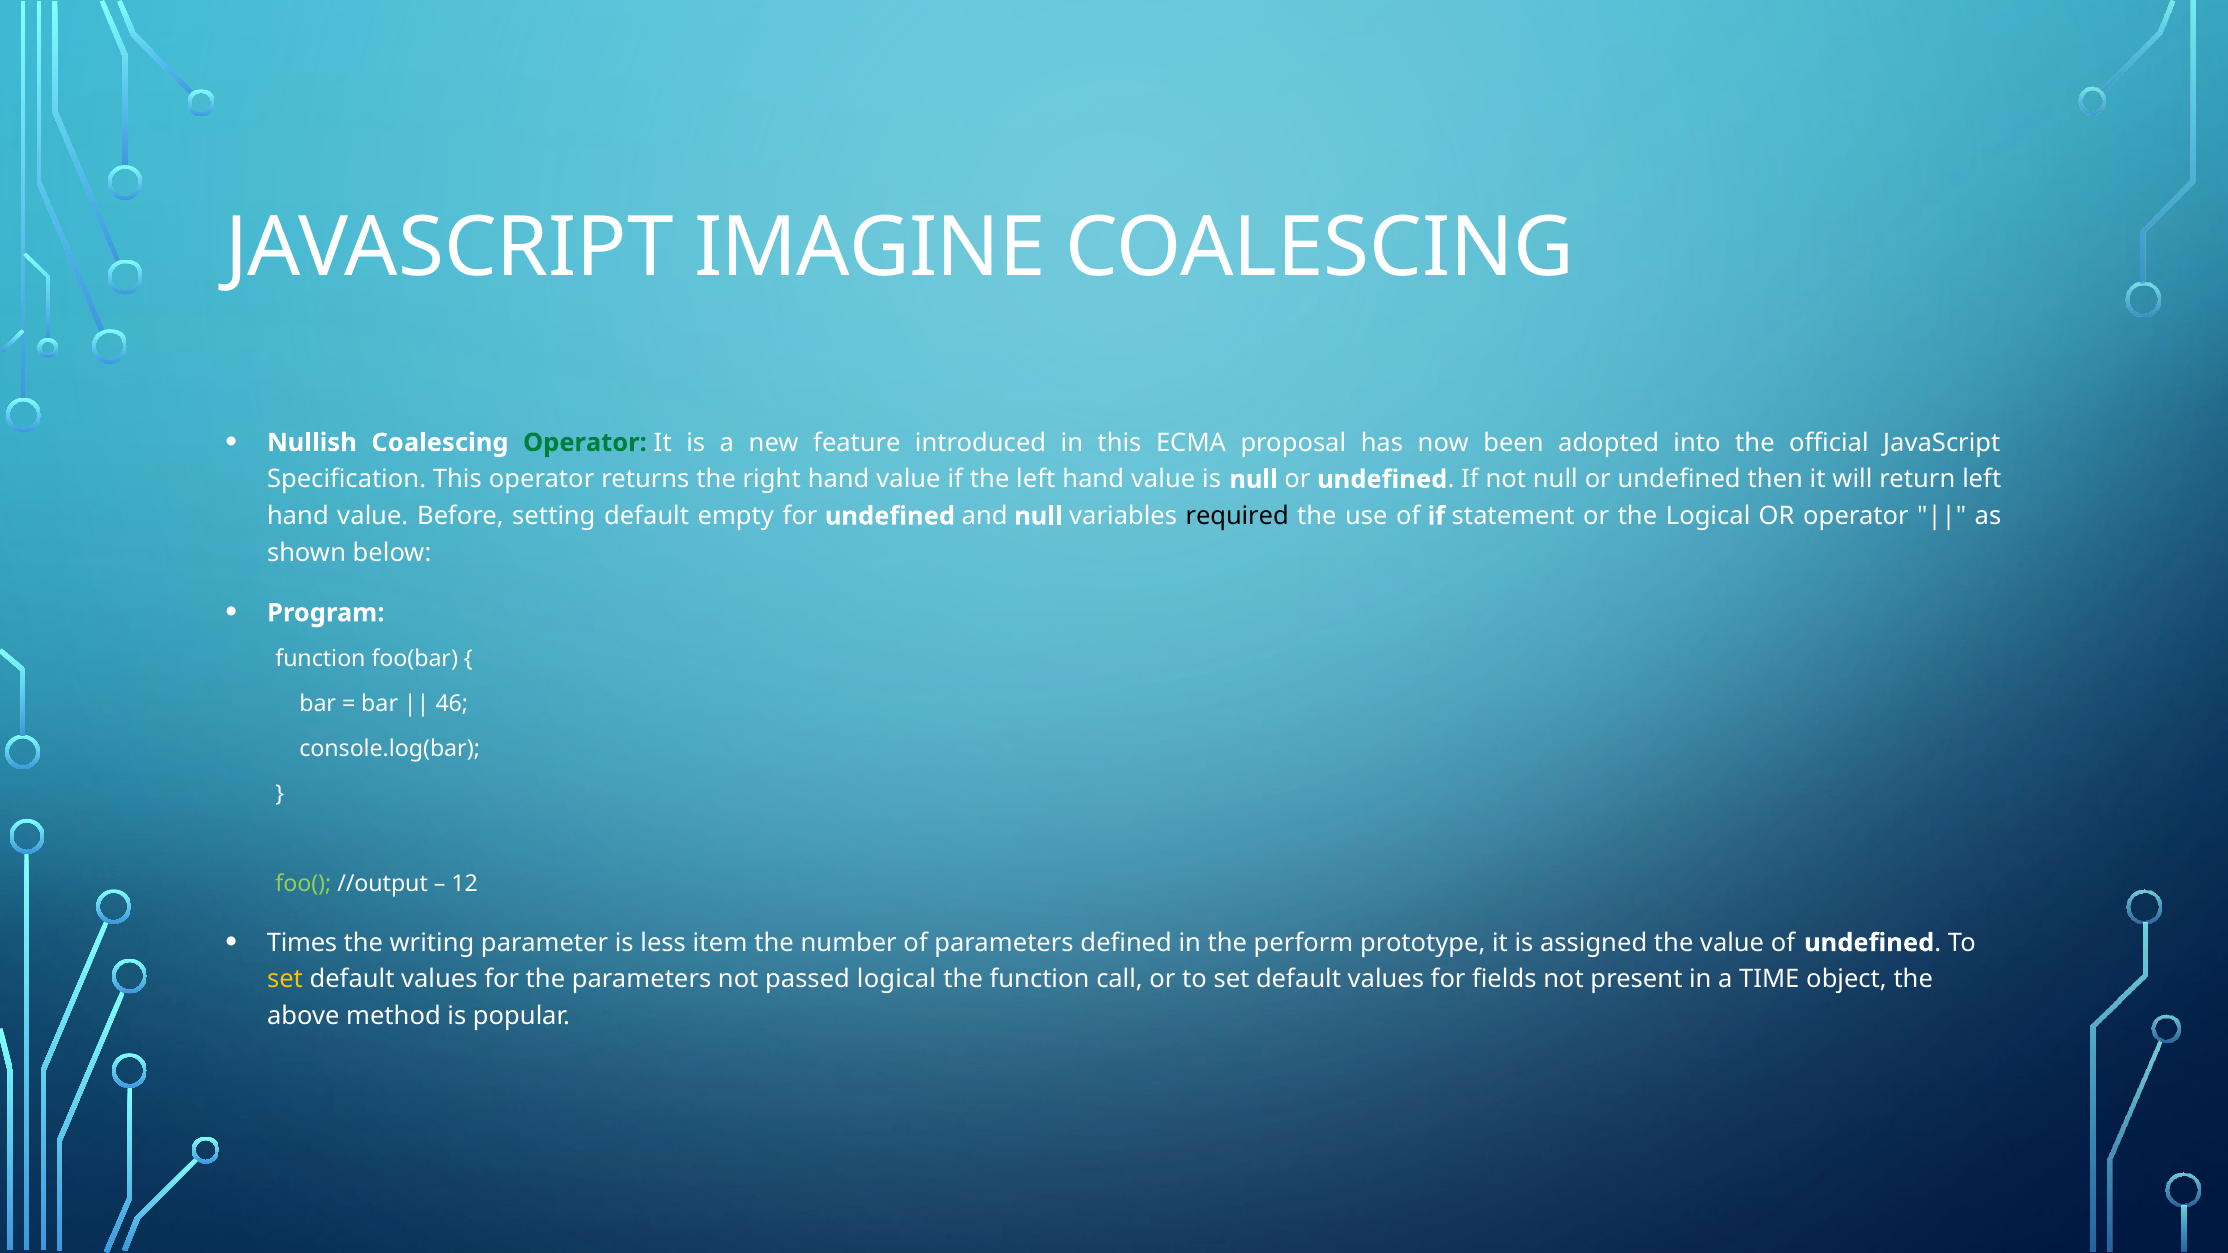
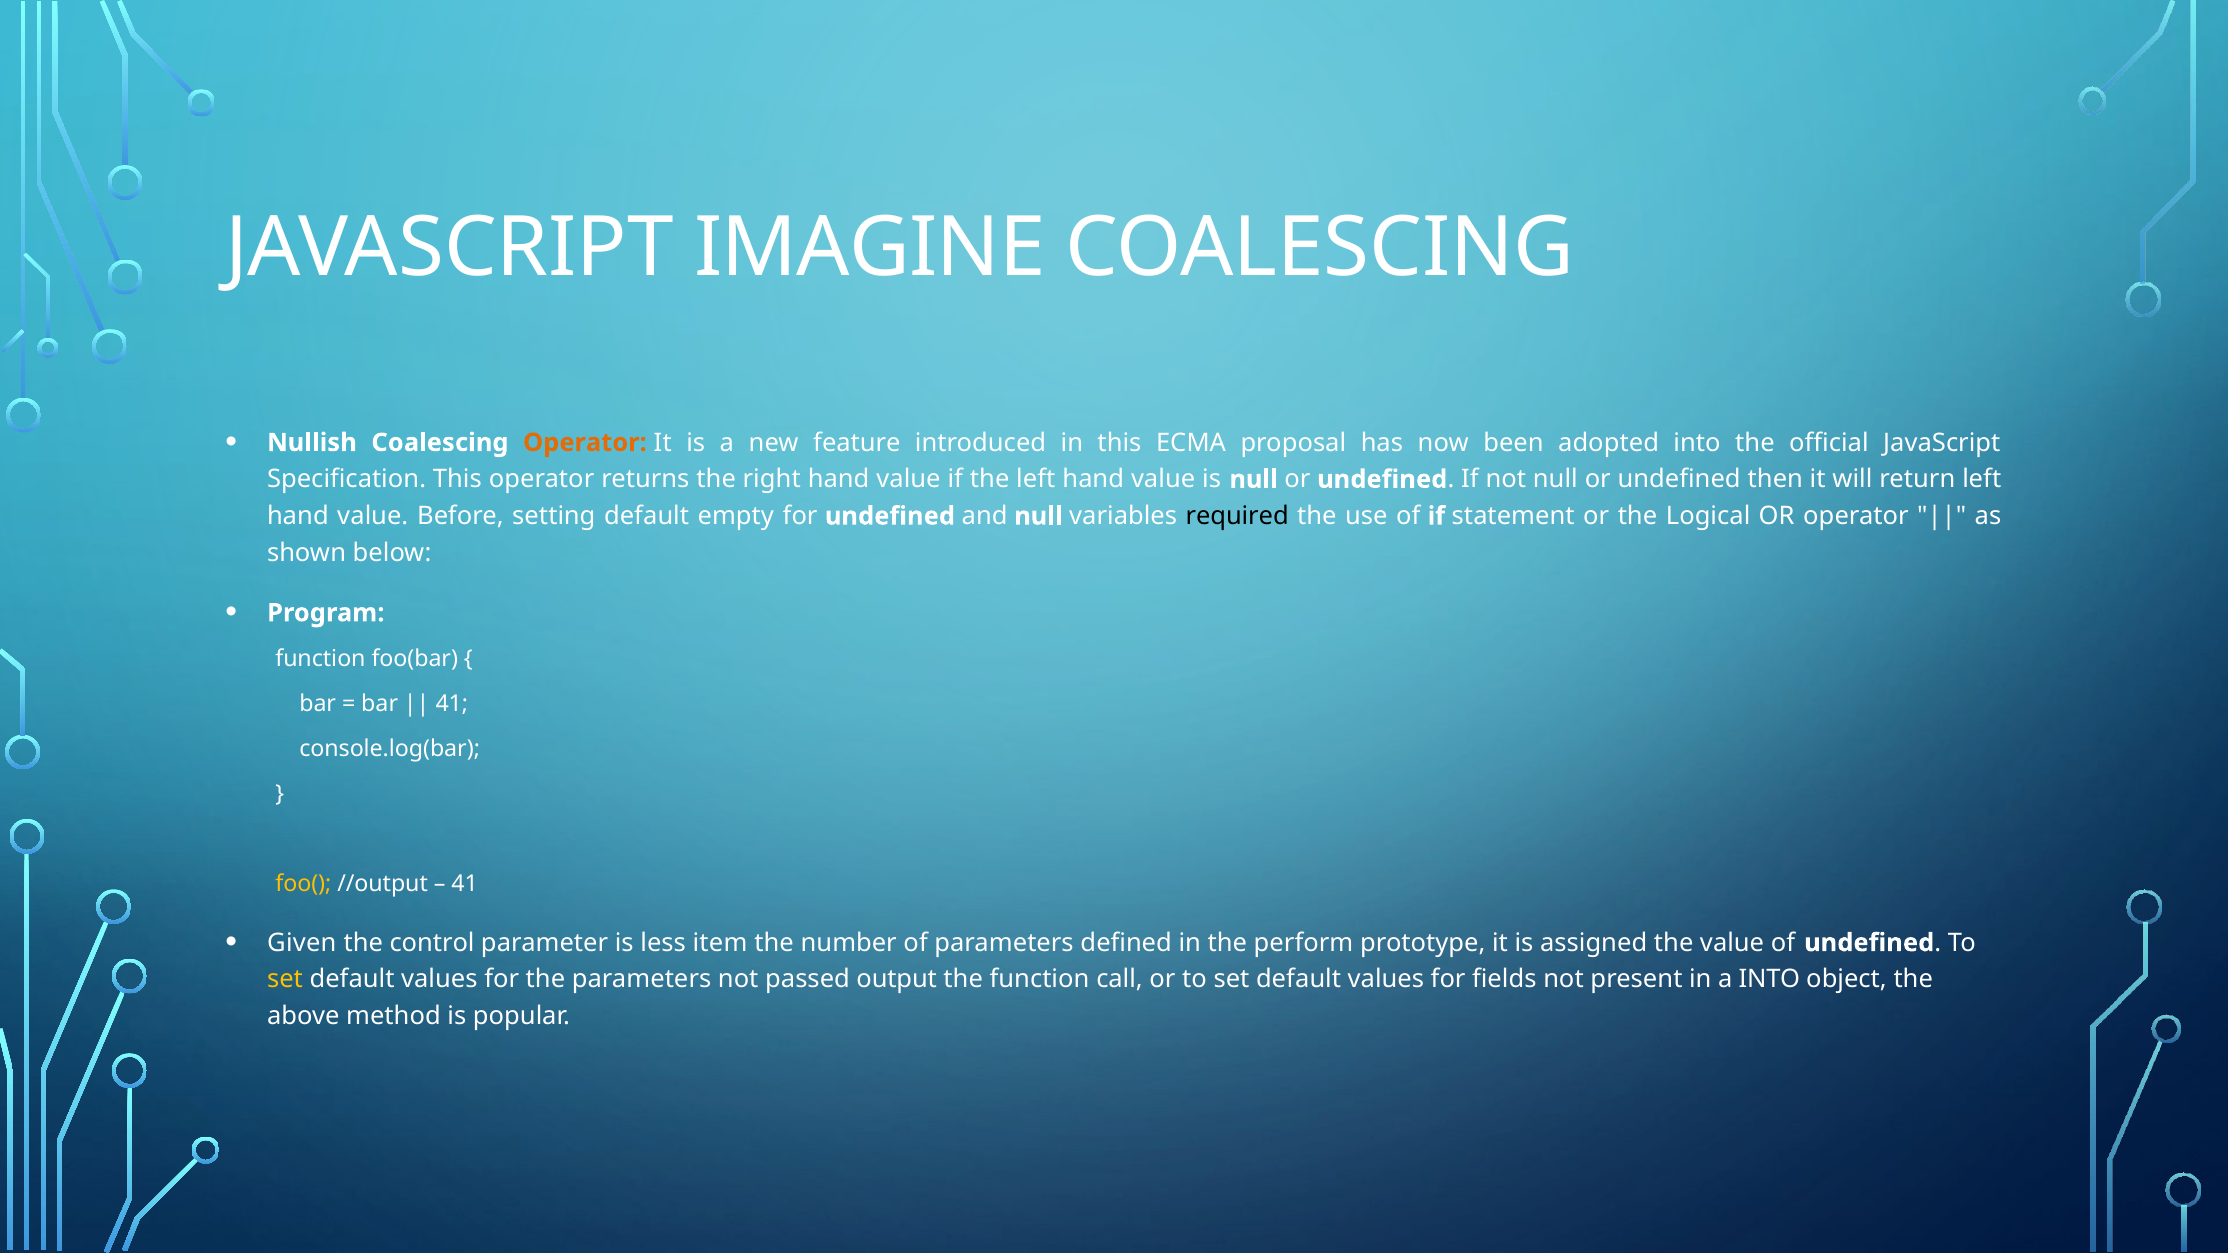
Operator at (585, 443) colour: green -> orange
46 at (452, 704): 46 -> 41
foo( colour: light green -> yellow
12 at (465, 884): 12 -> 41
Times: Times -> Given
writing: writing -> control
passed logical: logical -> output
a TIME: TIME -> INTO
